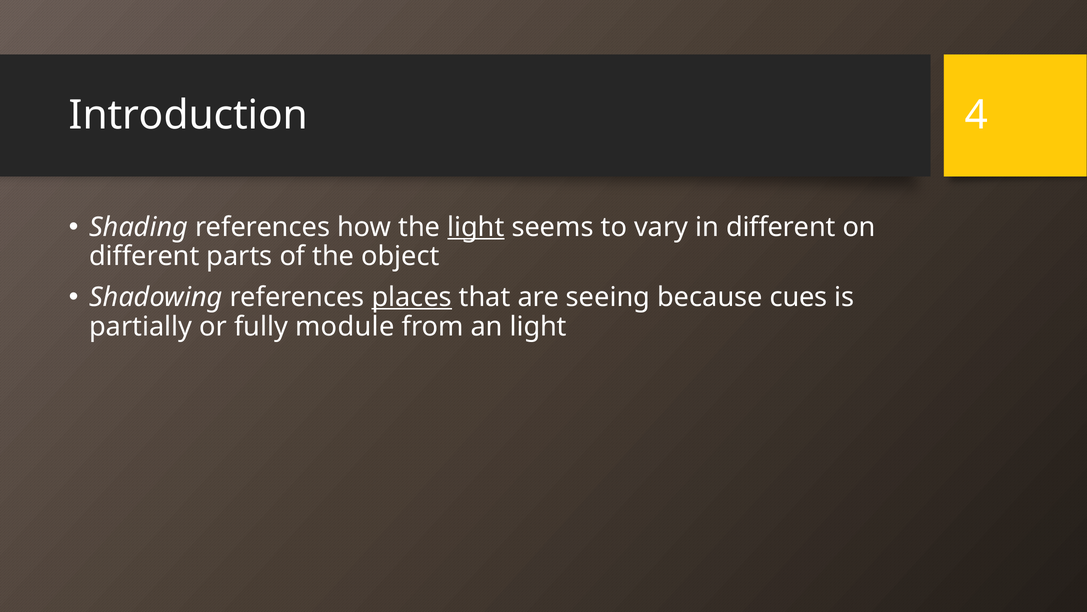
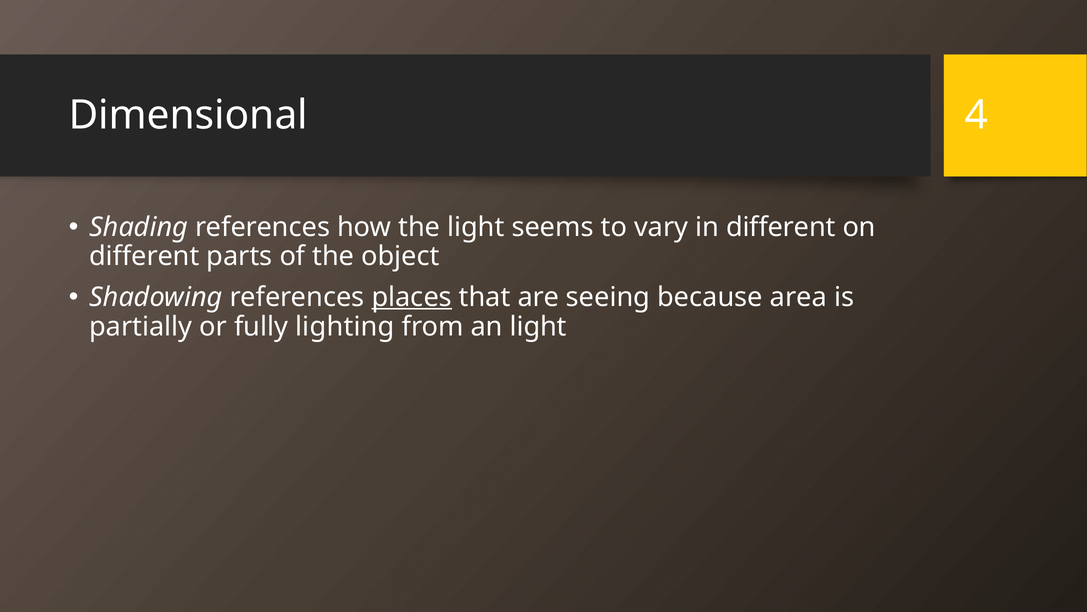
Introduction: Introduction -> Dimensional
light at (476, 227) underline: present -> none
cues: cues -> area
module: module -> lighting
